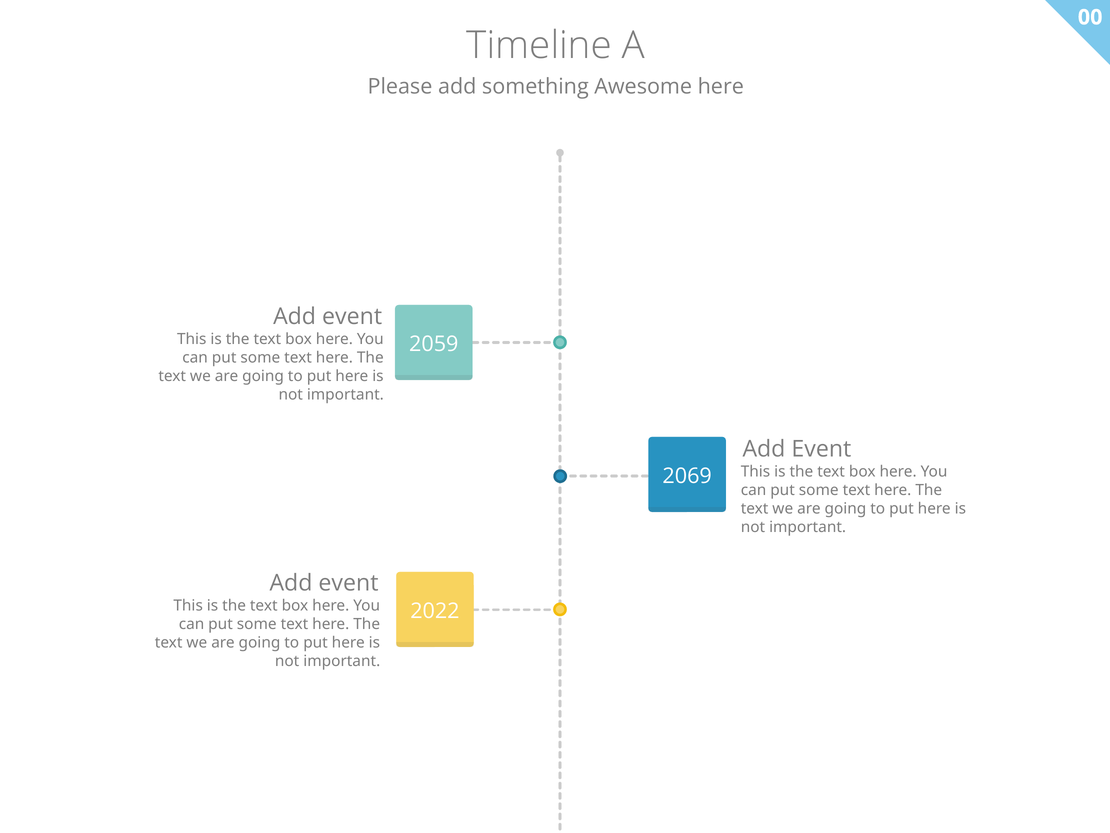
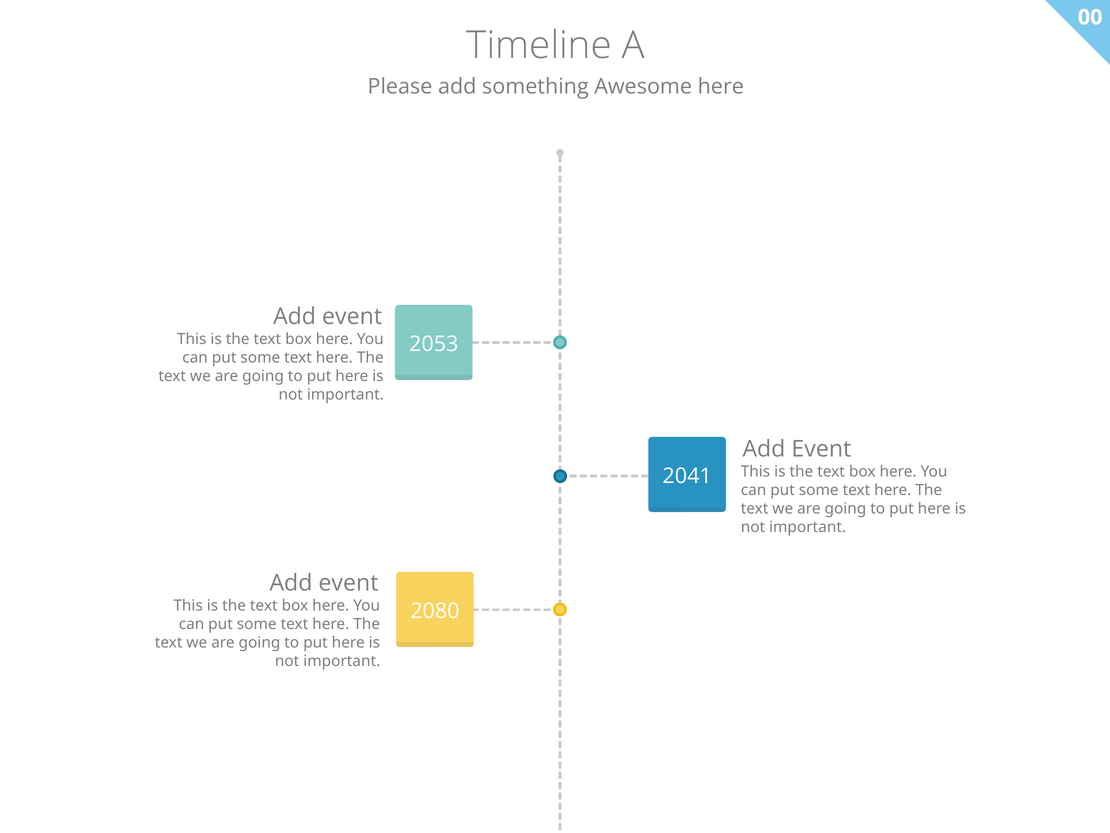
2059: 2059 -> 2053
2069: 2069 -> 2041
2022: 2022 -> 2080
